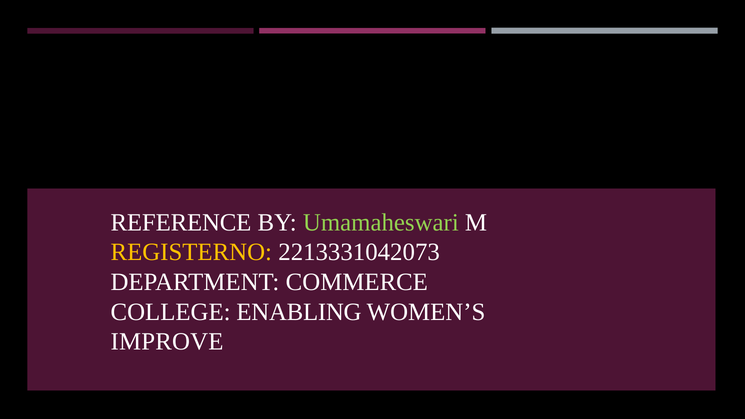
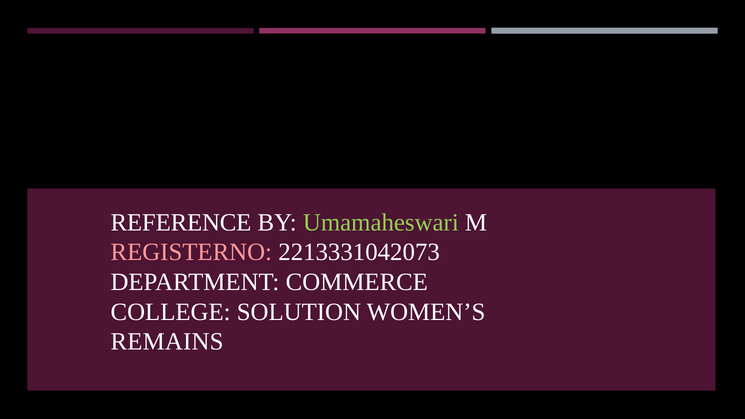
REGISTERNO colour: yellow -> pink
ENABLING: ENABLING -> SOLUTION
IMPROVE: IMPROVE -> REMAINS
